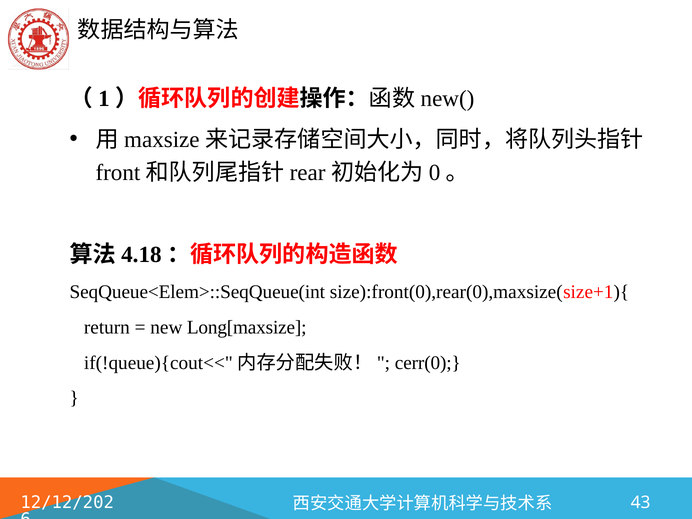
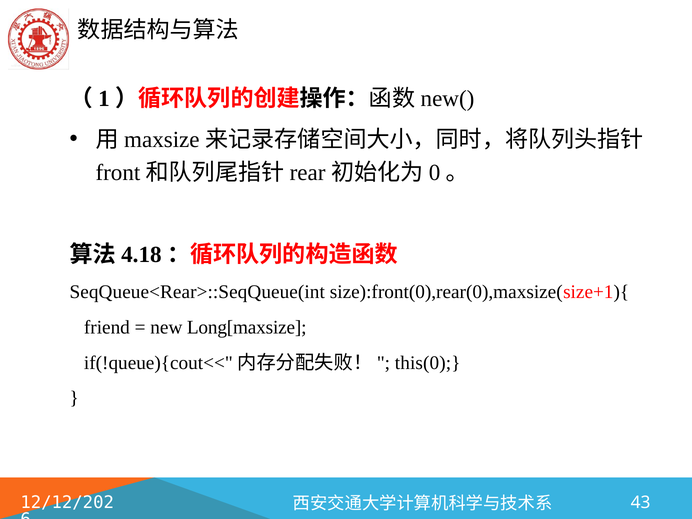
SeqQueue<Elem>::SeqQueue(int: SeqQueue<Elem>::SeqQueue(int -> SeqQueue<Rear>::SeqQueue(int
return: return -> friend
cerr(0: cerr(0 -> this(0
